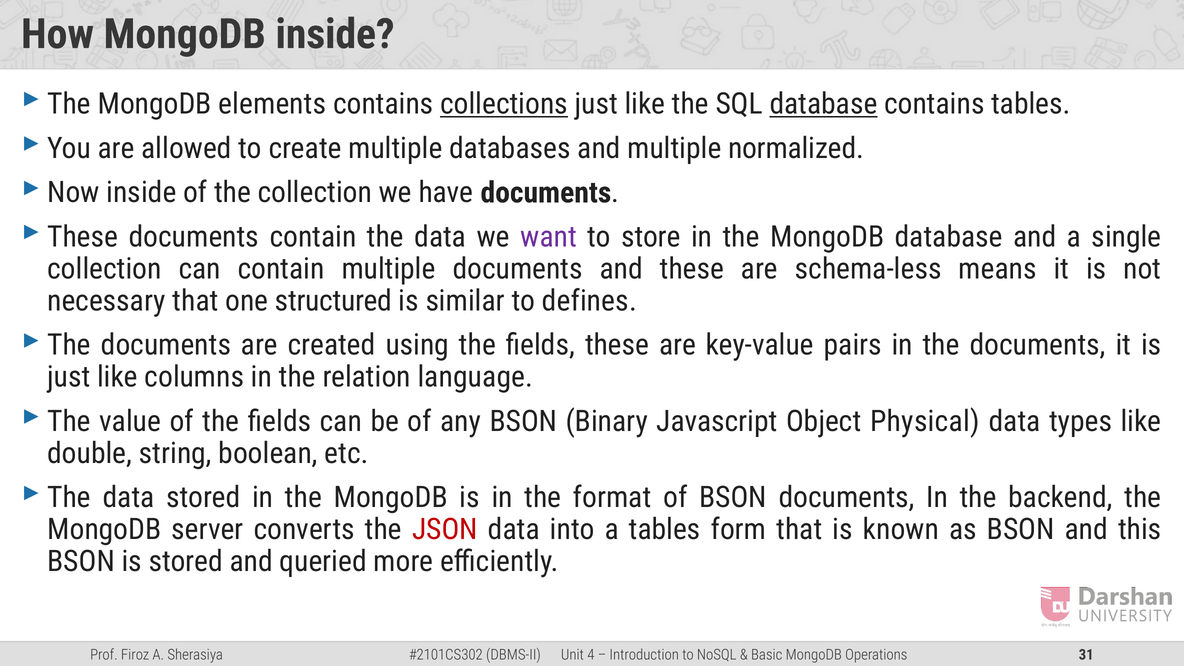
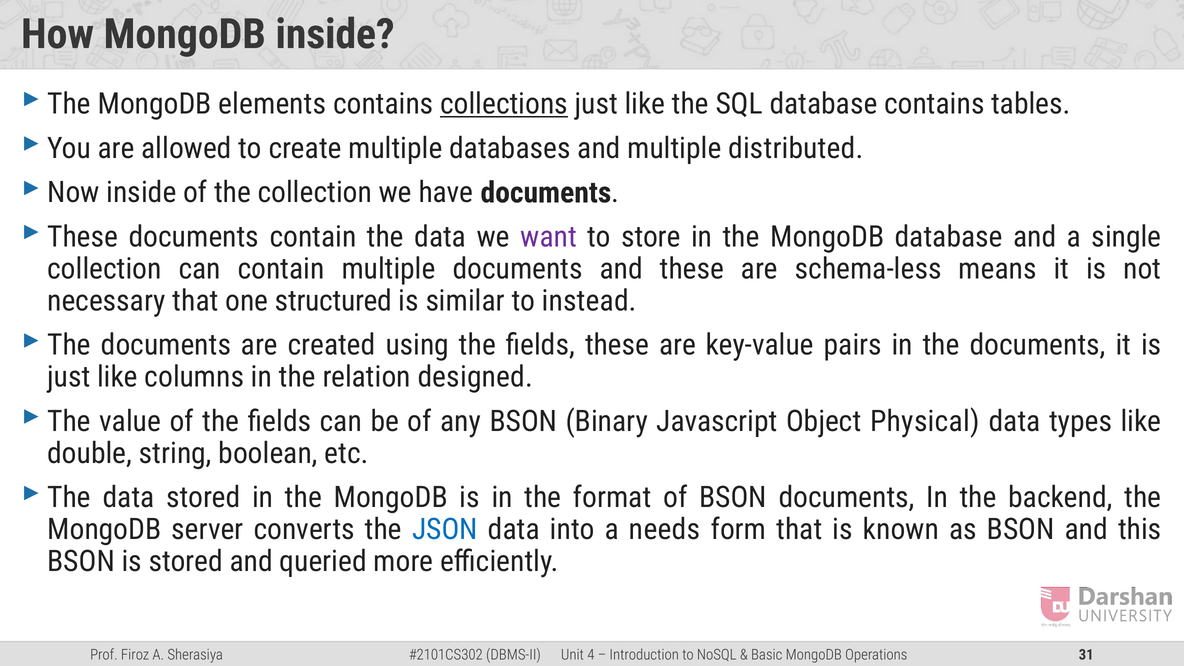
database at (823, 104) underline: present -> none
normalized: normalized -> distributed
defines: defines -> instead
language: language -> designed
JSON colour: red -> blue
a tables: tables -> needs
